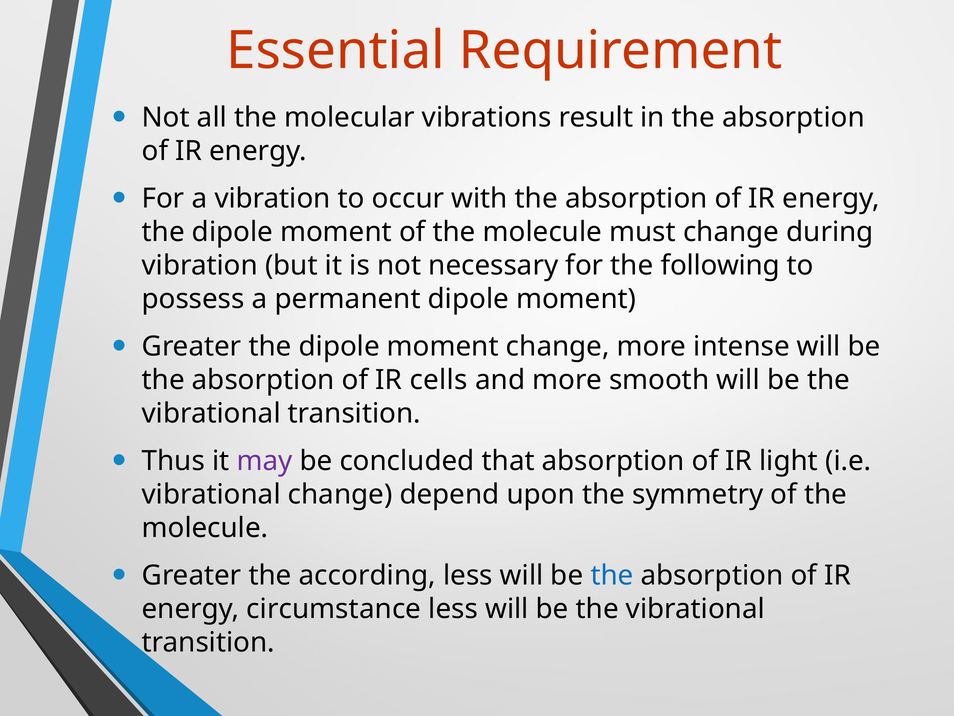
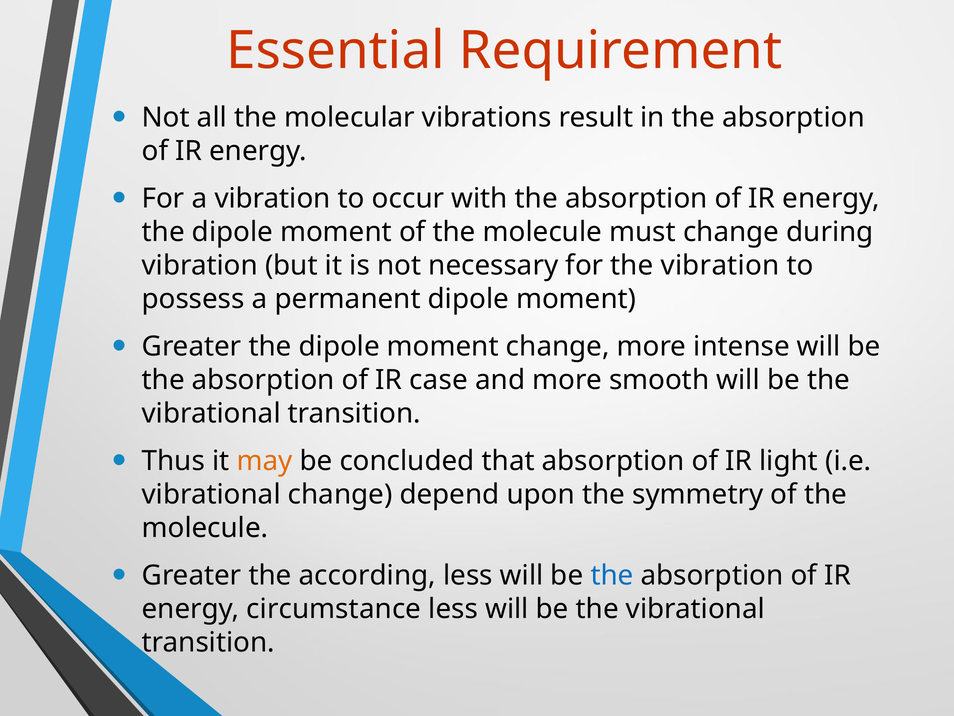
the following: following -> vibration
cells: cells -> case
may colour: purple -> orange
